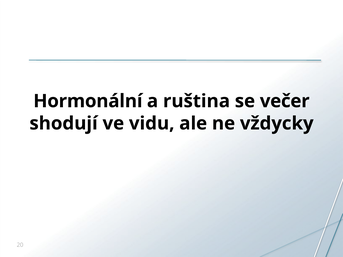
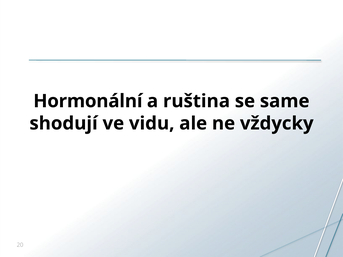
večer: večer -> same
